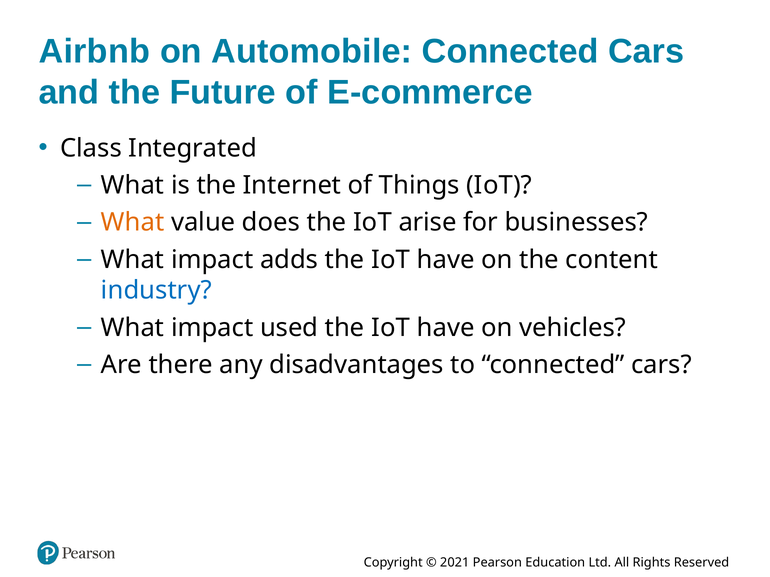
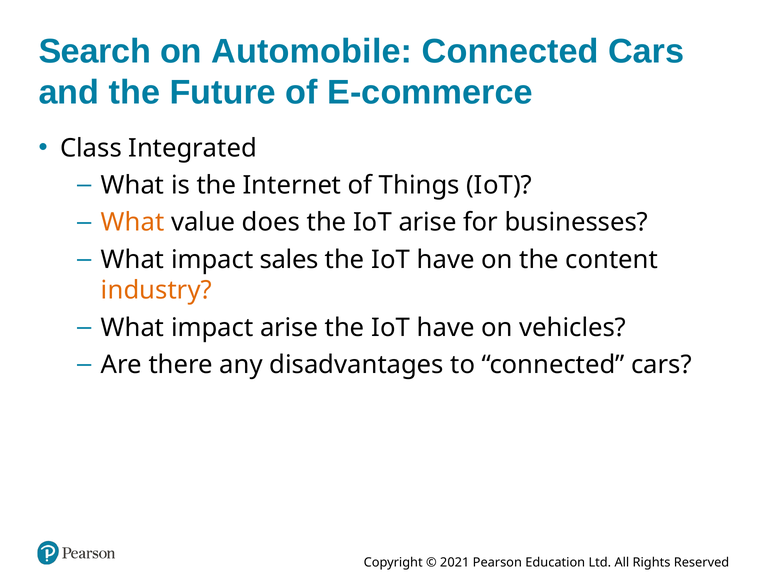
Airbnb: Airbnb -> Search
adds: adds -> sales
industry colour: blue -> orange
impact used: used -> arise
